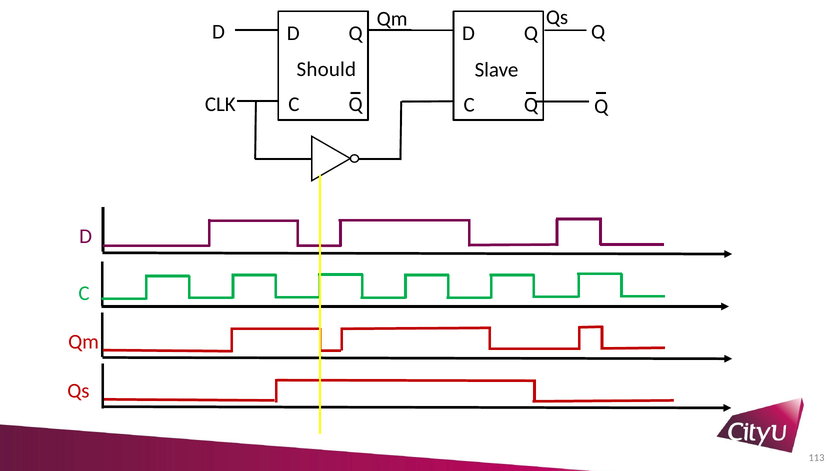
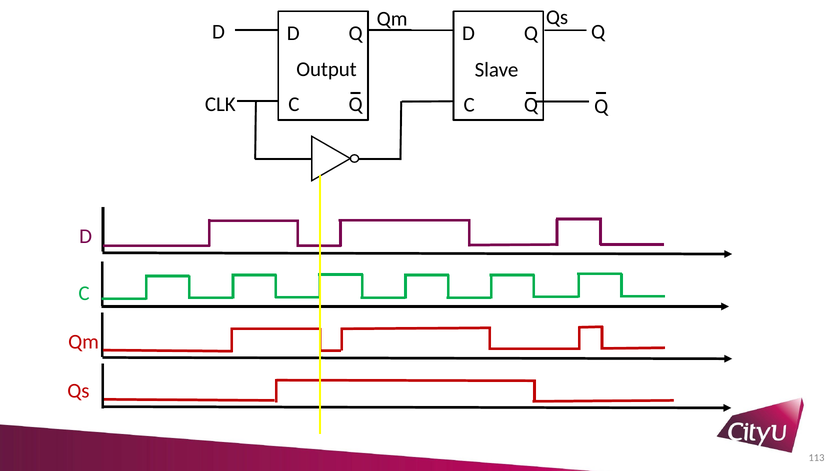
Should: Should -> Output
